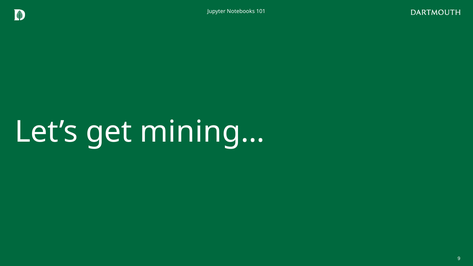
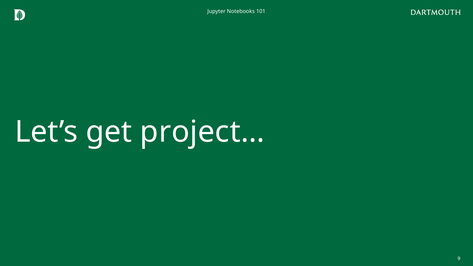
mining…: mining… -> project…
